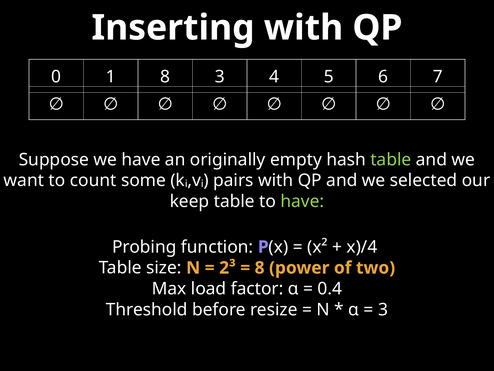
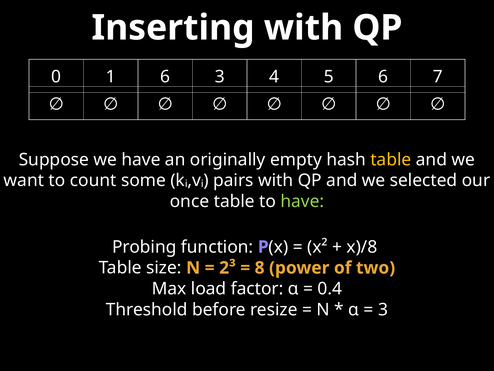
1 8: 8 -> 6
table at (391, 159) colour: light green -> yellow
keep: keep -> once
x)/4: x)/4 -> x)/8
